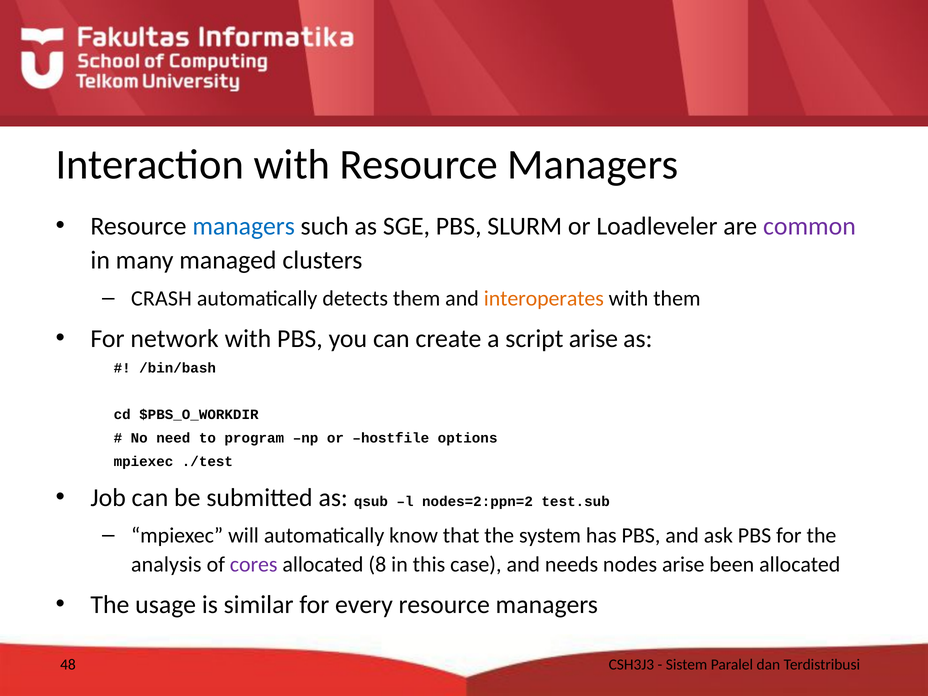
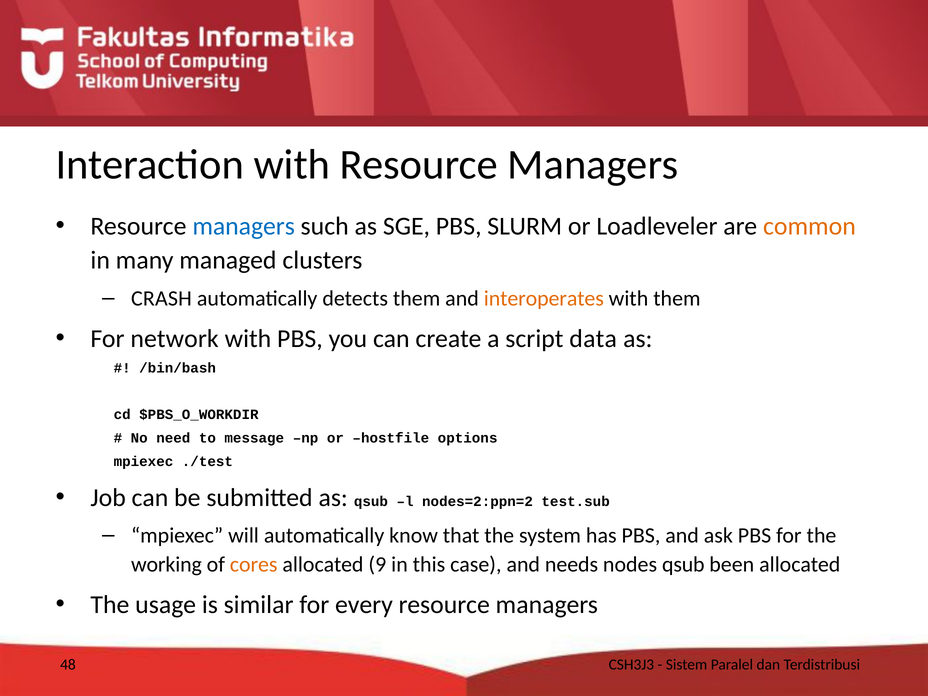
common colour: purple -> orange
script arise: arise -> data
program: program -> message
analysis: analysis -> working
cores colour: purple -> orange
8: 8 -> 9
nodes arise: arise -> qsub
